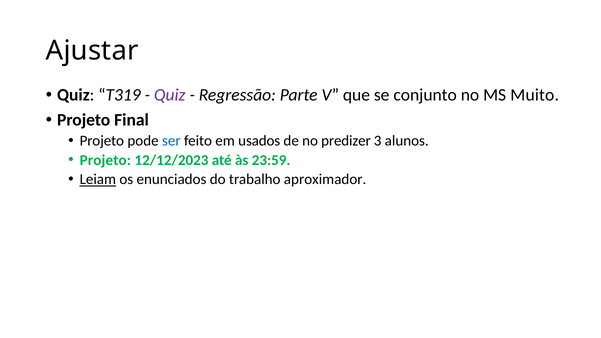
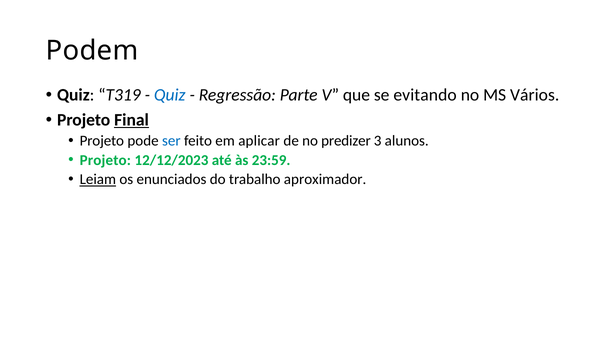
Ajustar: Ajustar -> Podem
Quiz at (170, 95) colour: purple -> blue
conjunto: conjunto -> evitando
Muito: Muito -> Vários
Final underline: none -> present
usados: usados -> aplicar
